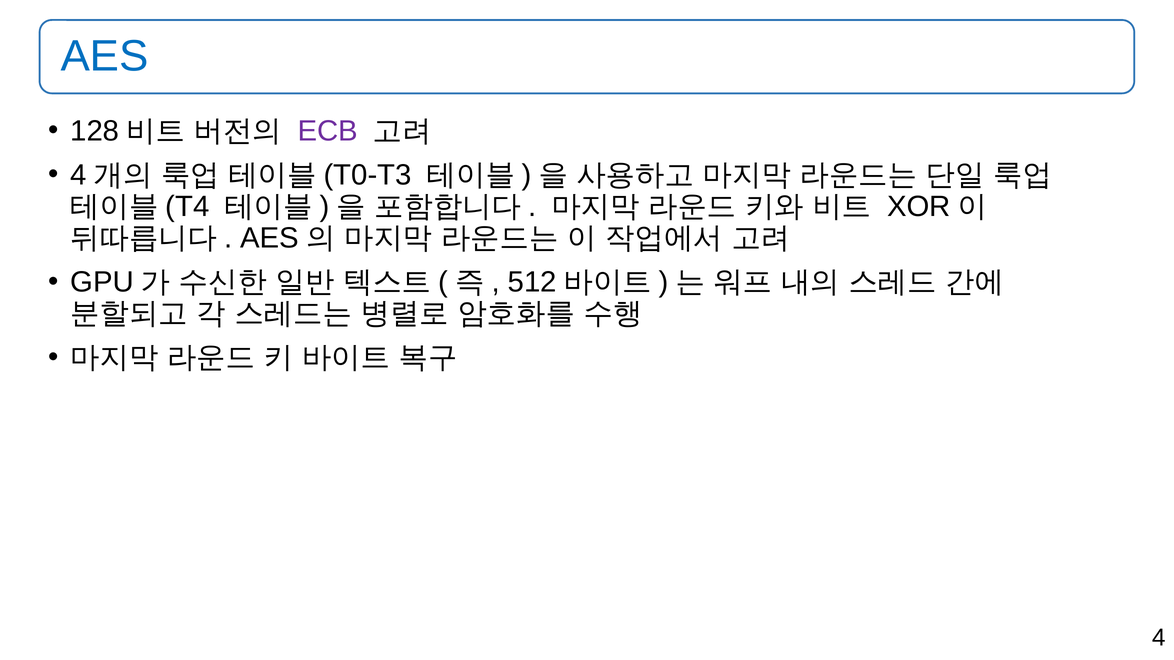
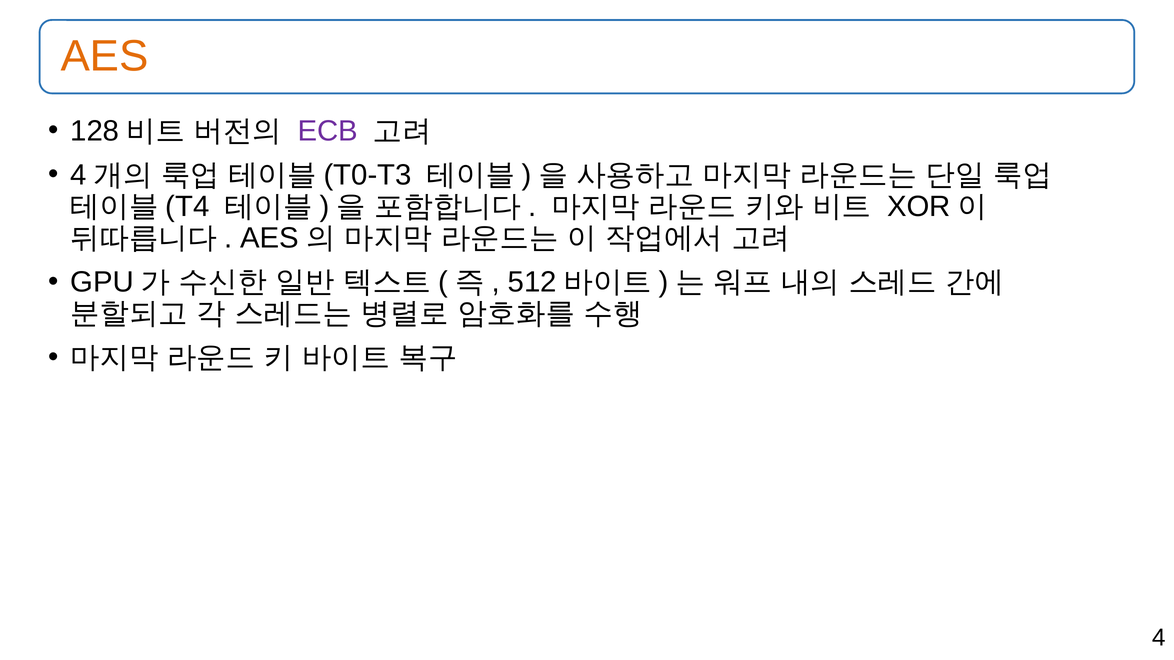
AES at (105, 56) colour: blue -> orange
